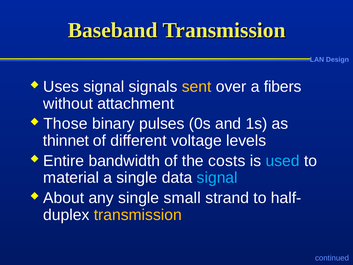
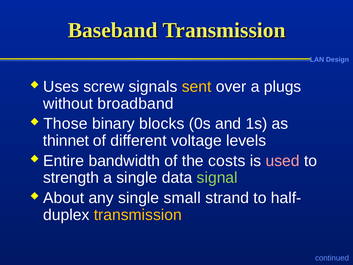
Uses signal: signal -> screw
fibers: fibers -> plugs
attachment: attachment -> broadband
pulses: pulses -> blocks
used colour: light blue -> pink
material: material -> strength
signal at (217, 178) colour: light blue -> light green
